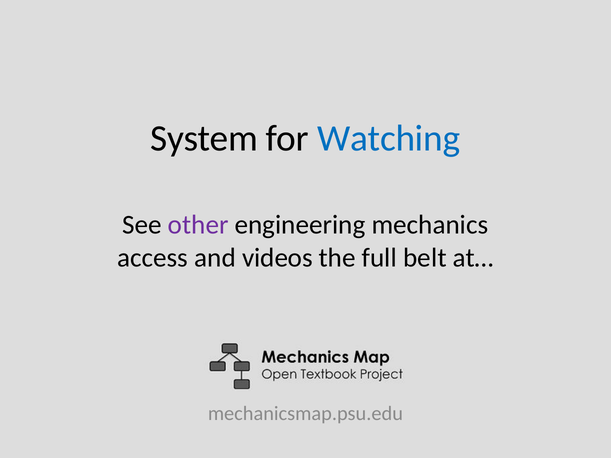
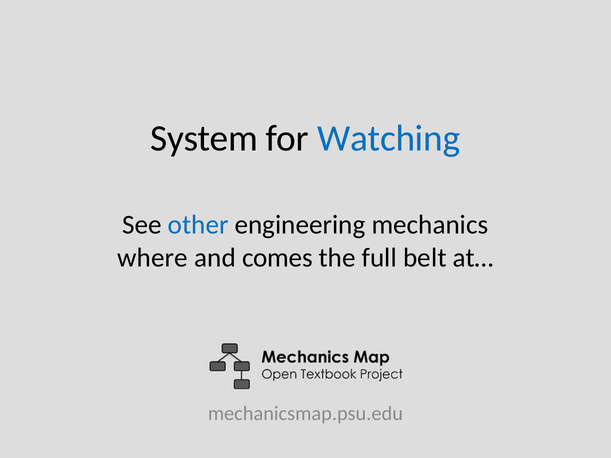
other colour: purple -> blue
access: access -> where
videos: videos -> comes
